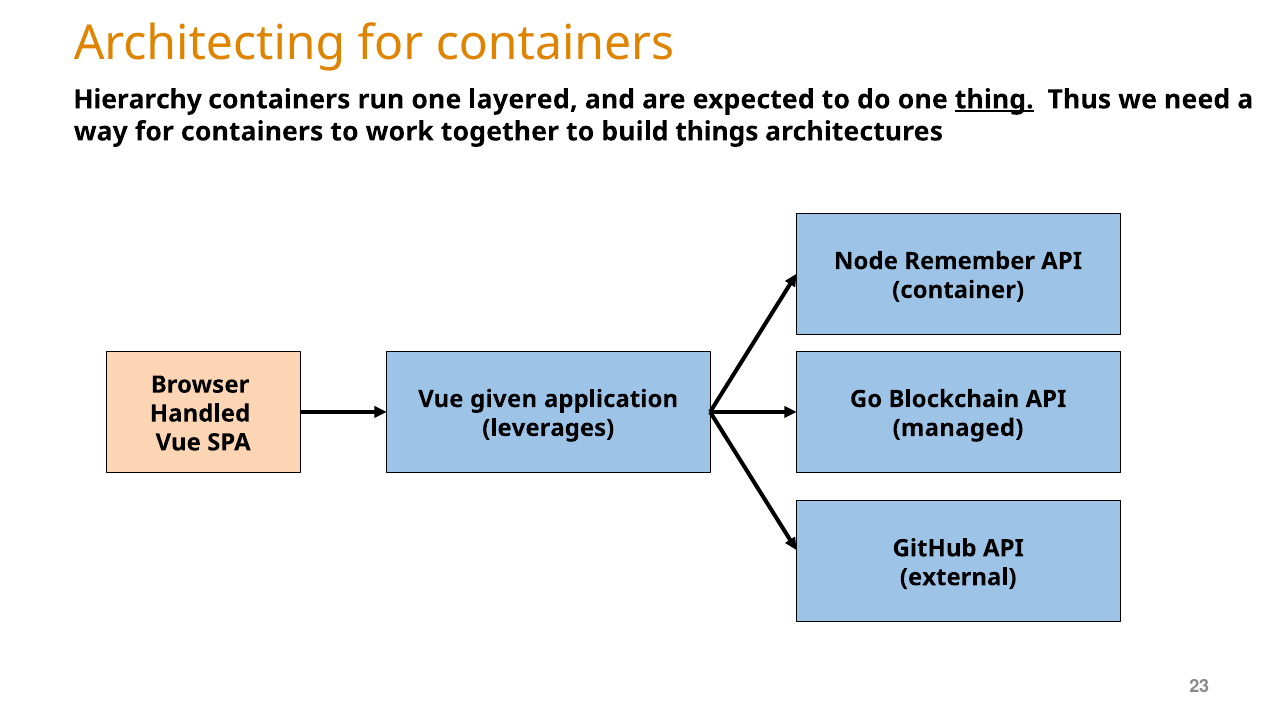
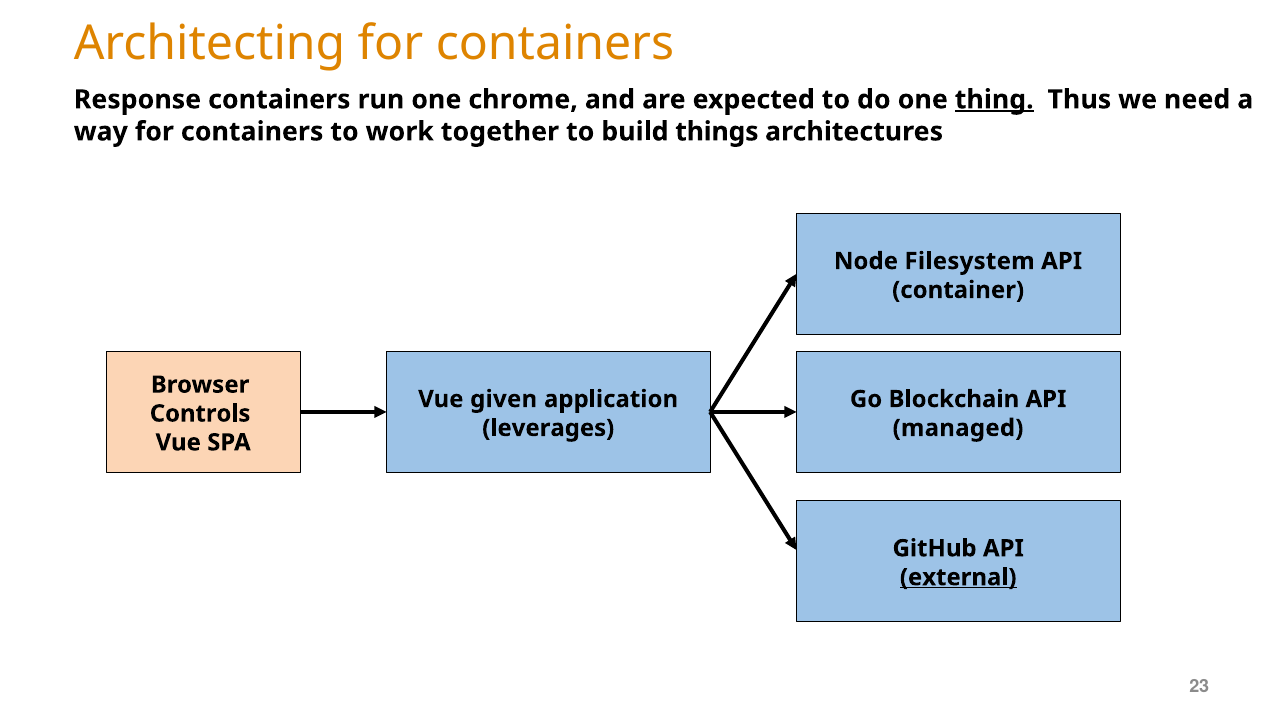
Hierarchy: Hierarchy -> Response
layered: layered -> chrome
Remember: Remember -> Filesystem
Handled: Handled -> Controls
external underline: none -> present
